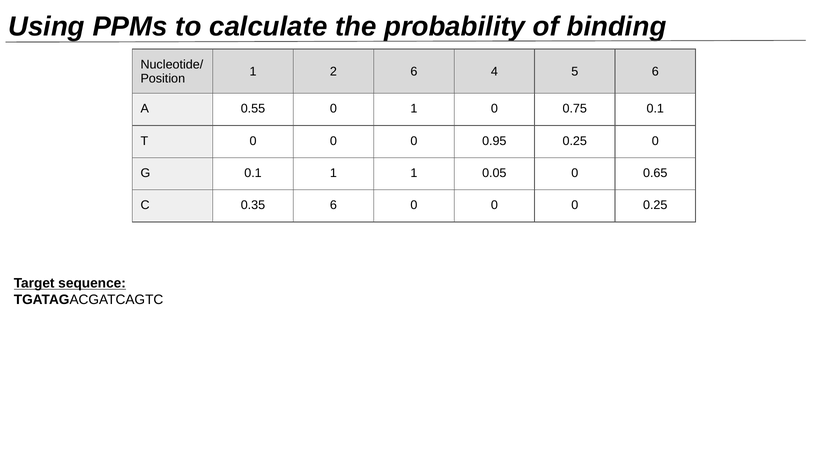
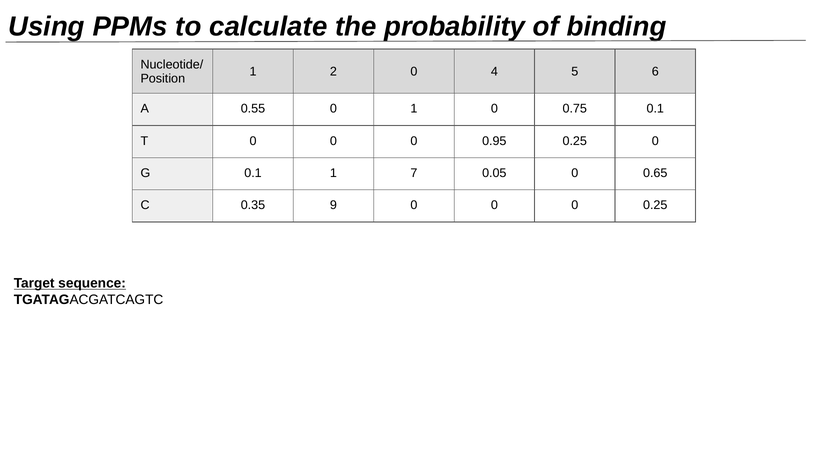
2 6: 6 -> 0
1 1: 1 -> 7
0.35 6: 6 -> 9
